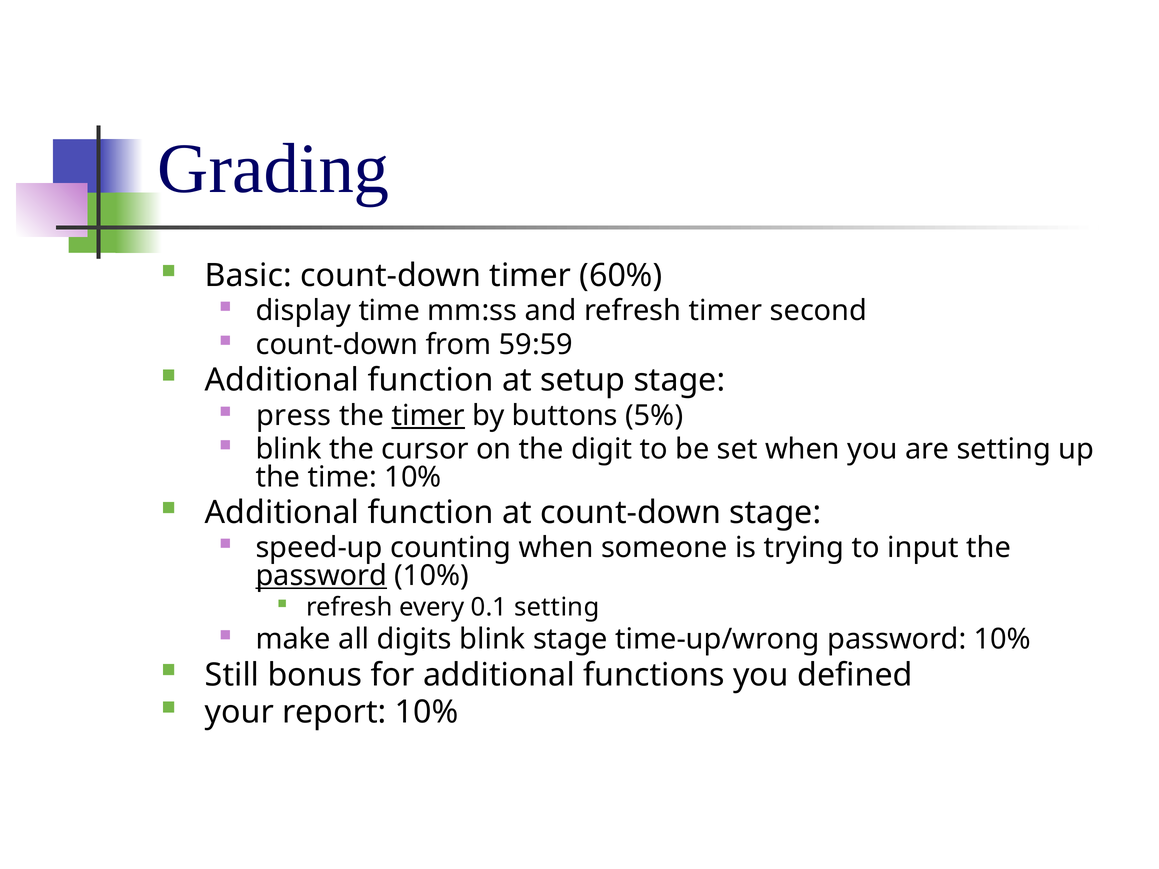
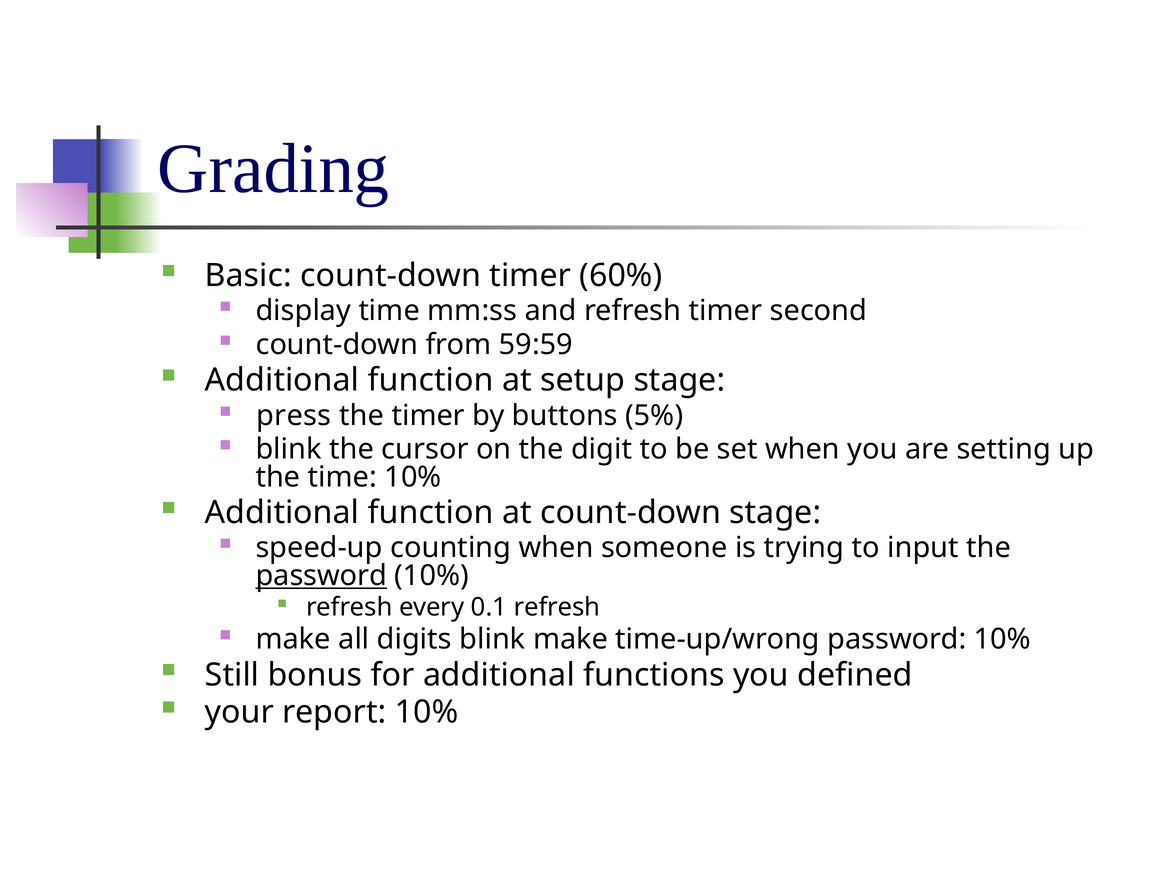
timer at (428, 416) underline: present -> none
0.1 setting: setting -> refresh
blink stage: stage -> make
